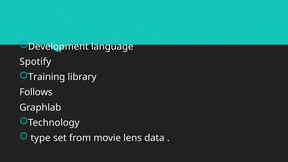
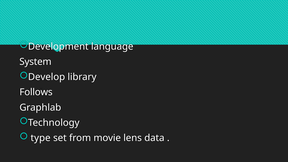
Spotify: Spotify -> System
Training: Training -> Develop
